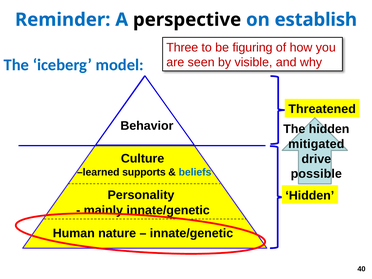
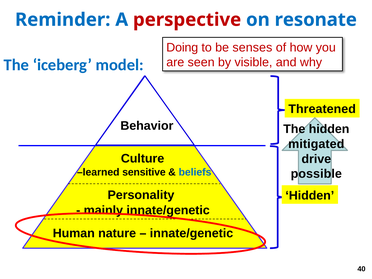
perspective colour: black -> red
establish: establish -> resonate
Three: Three -> Doing
figuring: figuring -> senses
supports: supports -> sensitive
